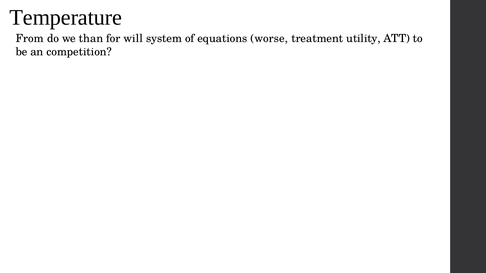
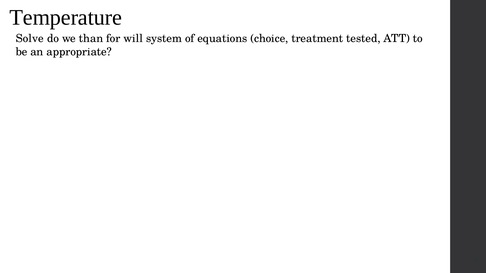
From: From -> Solve
worse: worse -> choice
utility: utility -> tested
competition: competition -> appropriate
